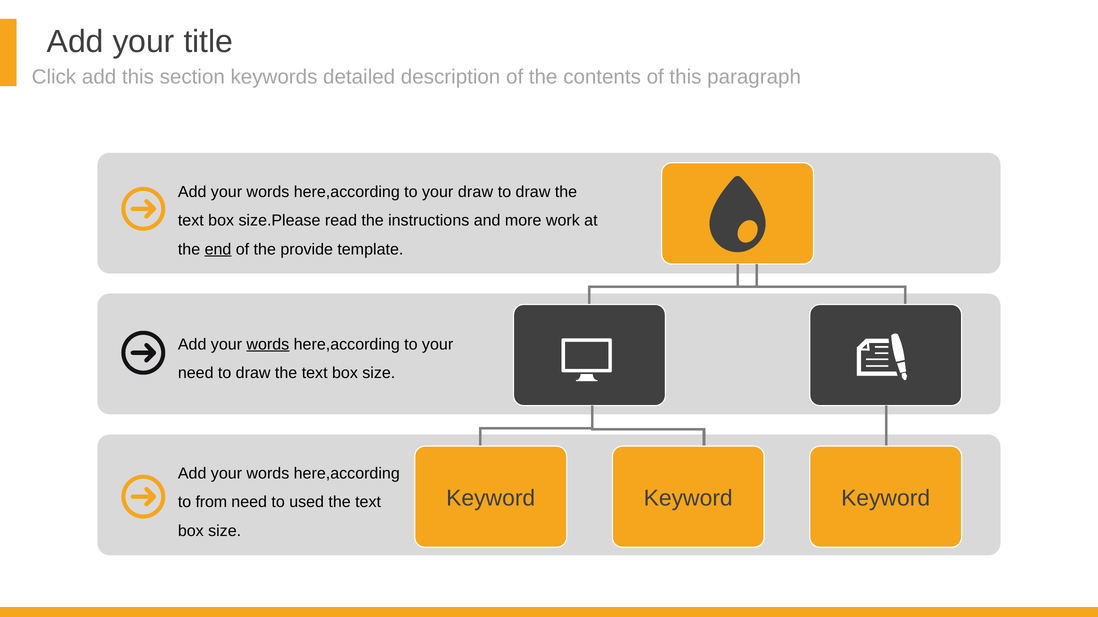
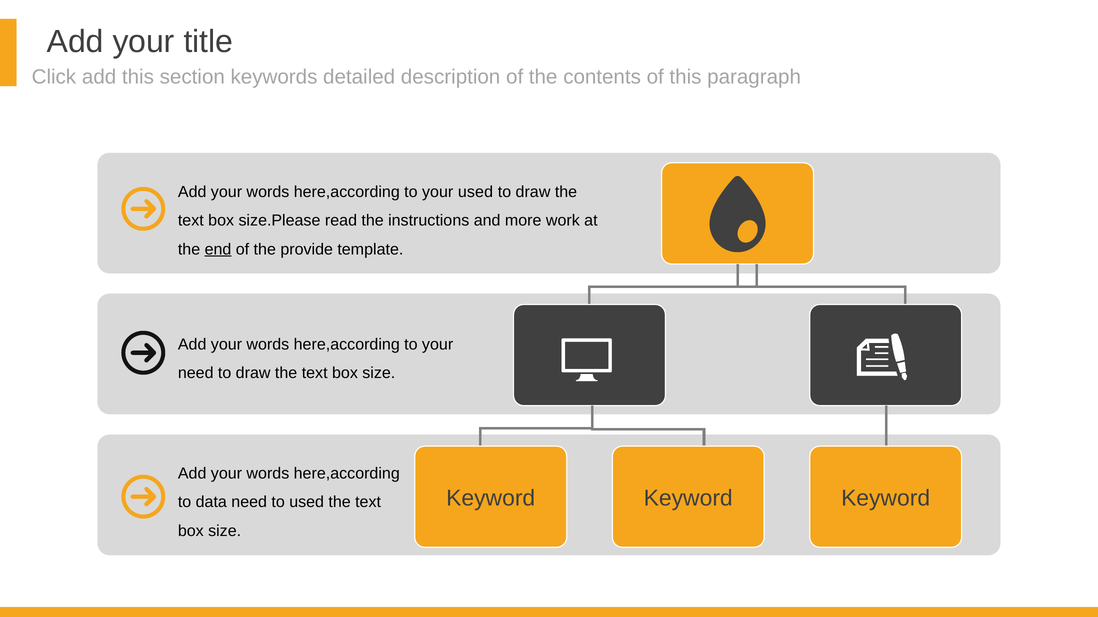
your draw: draw -> used
words at (268, 345) underline: present -> none
from: from -> data
